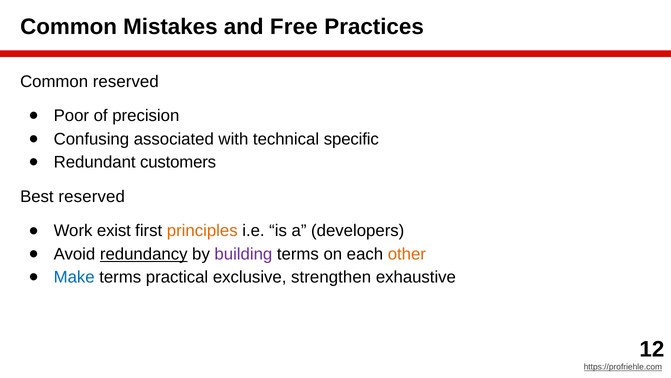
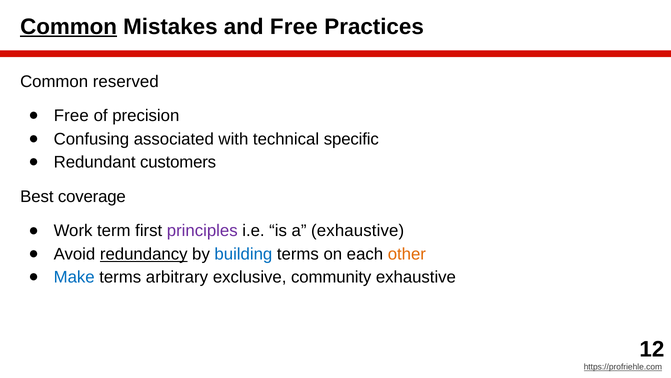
Common at (69, 27) underline: none -> present
Poor at (71, 116): Poor -> Free
Best reserved: reserved -> coverage
exist: exist -> term
principles colour: orange -> purple
a developers: developers -> exhaustive
building colour: purple -> blue
practical: practical -> arbitrary
strengthen: strengthen -> community
